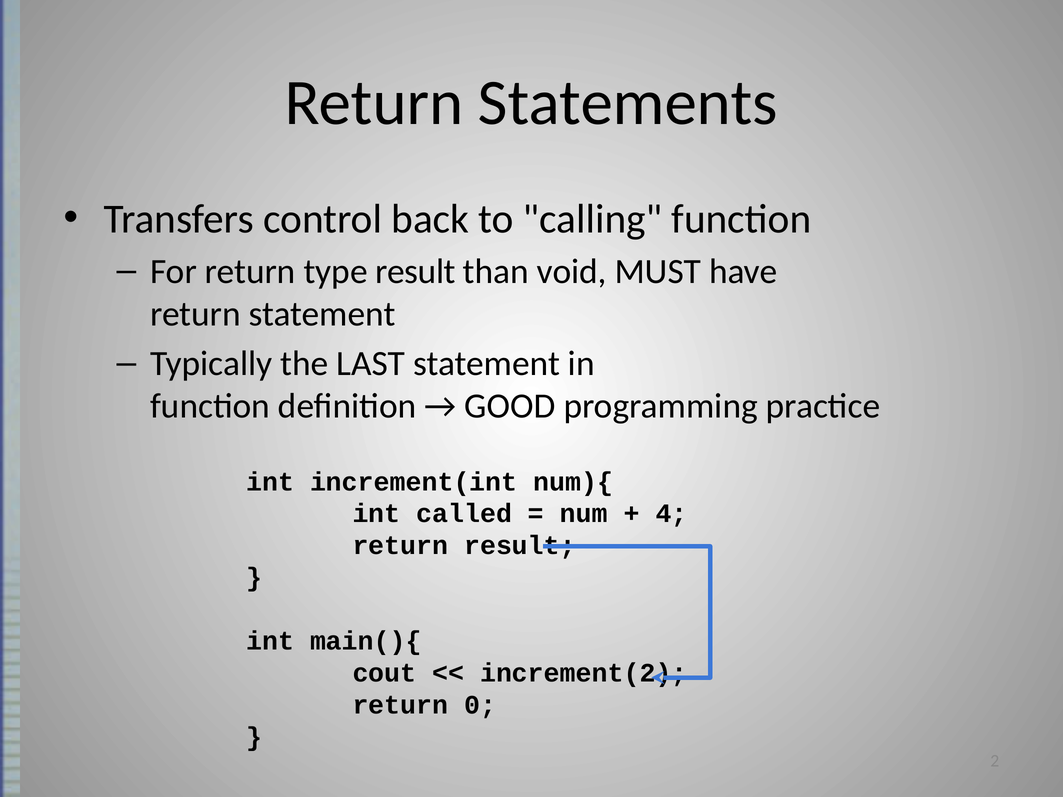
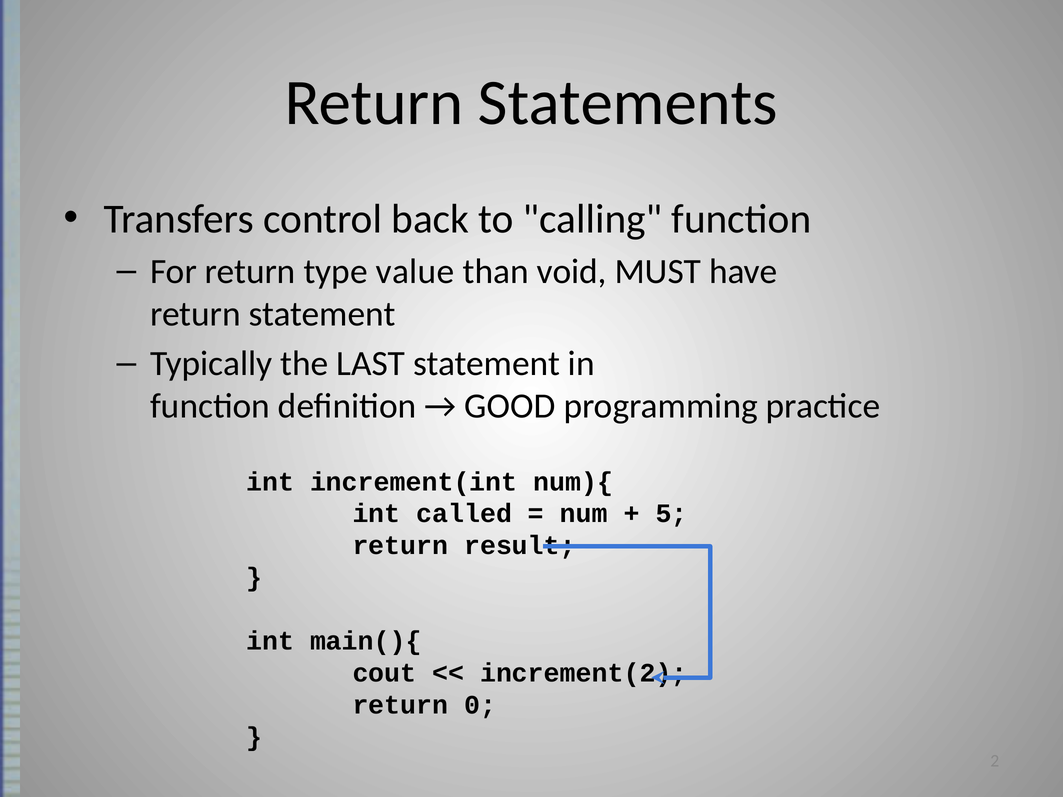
type result: result -> value
4: 4 -> 5
